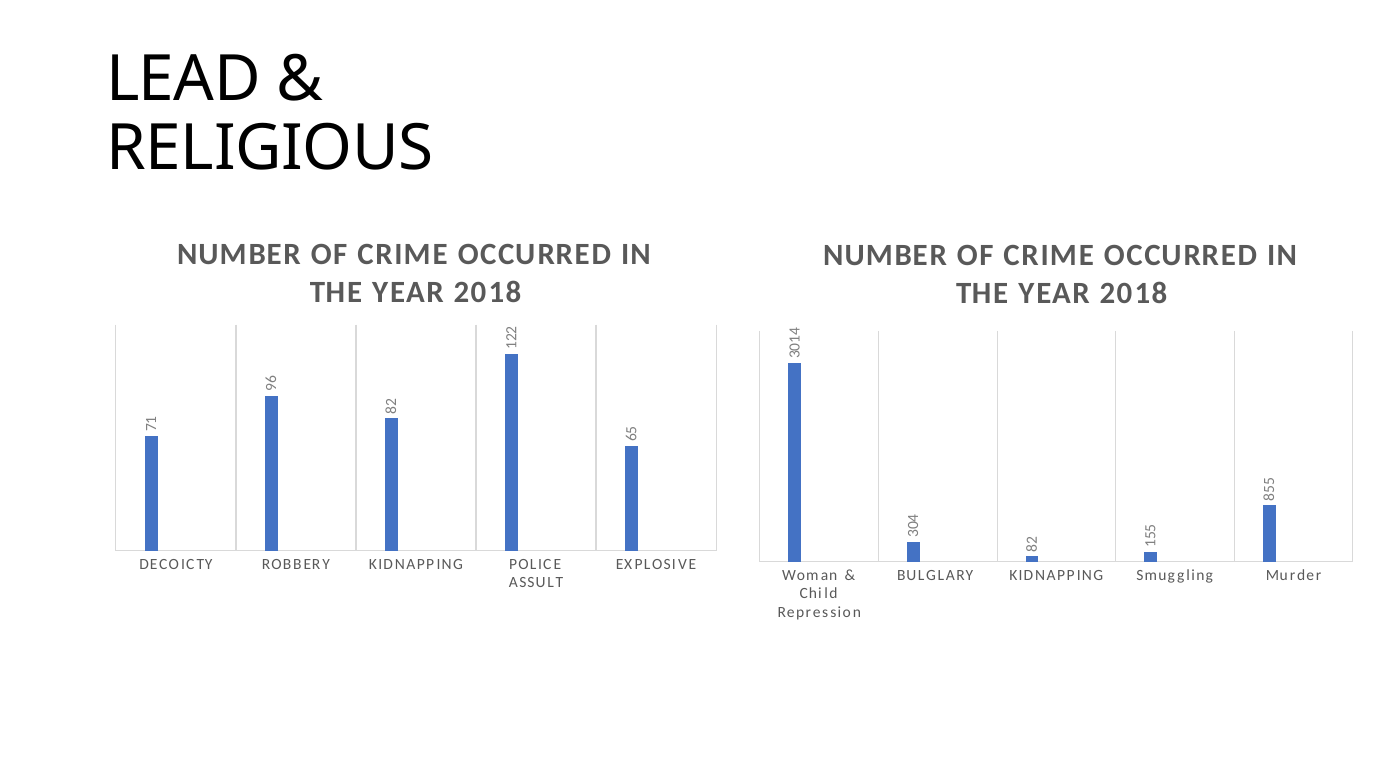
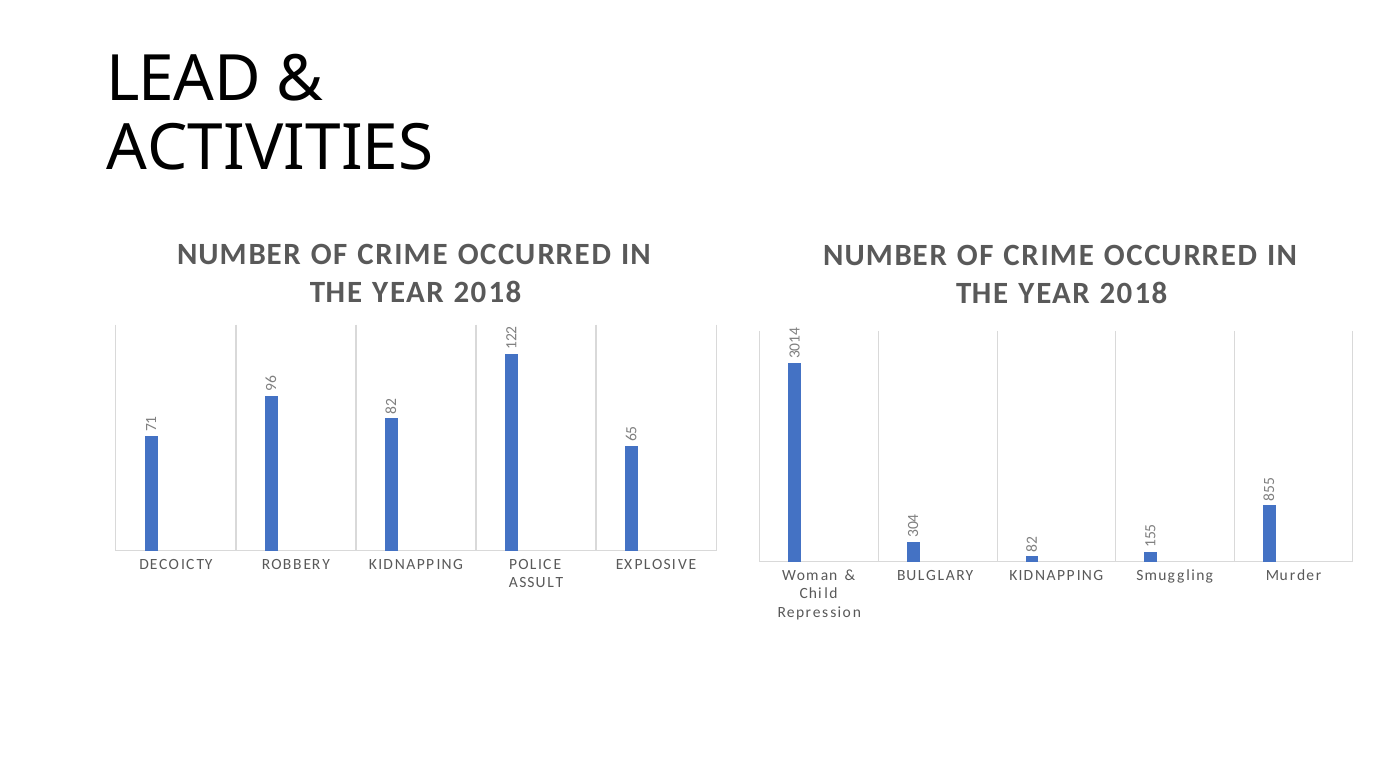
RELIGIOUS: RELIGIOUS -> ACTIVITIES
